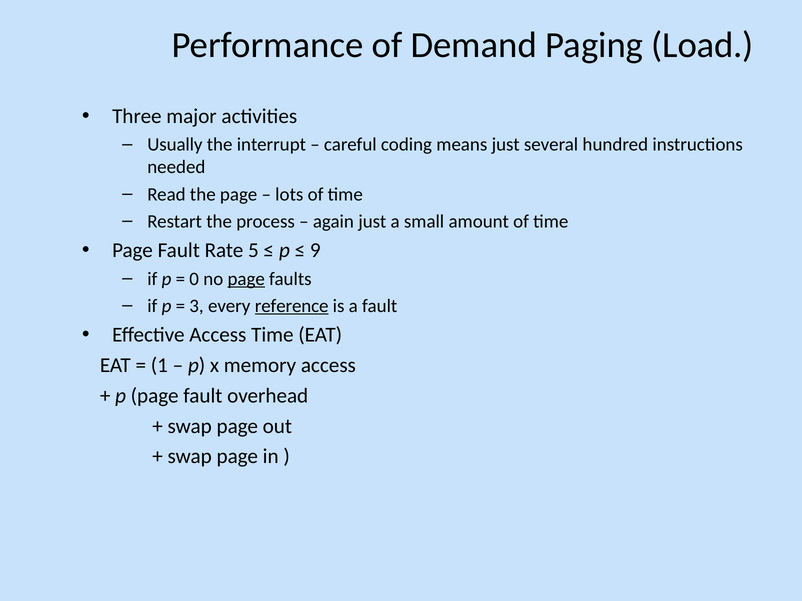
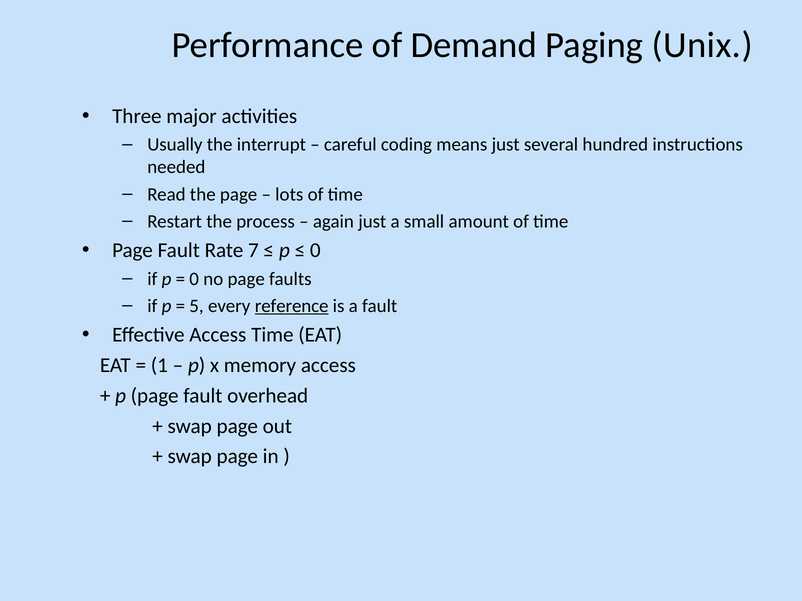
Load: Load -> Unix
5: 5 -> 7
9 at (315, 251): 9 -> 0
page at (246, 279) underline: present -> none
3: 3 -> 5
